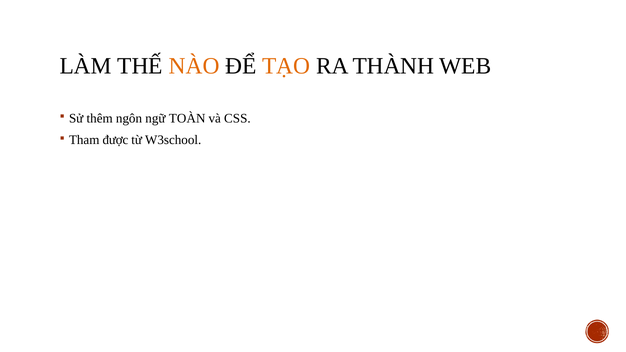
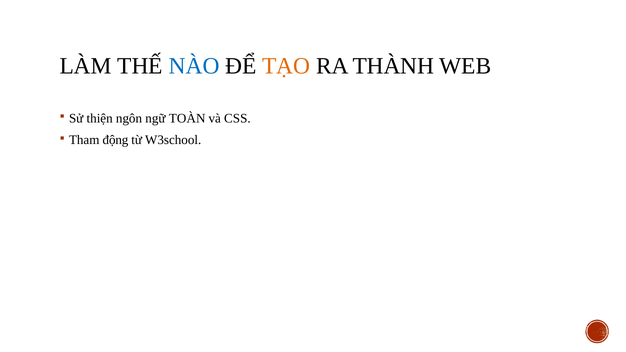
NÀO colour: orange -> blue
thêm: thêm -> thiện
được: được -> động
